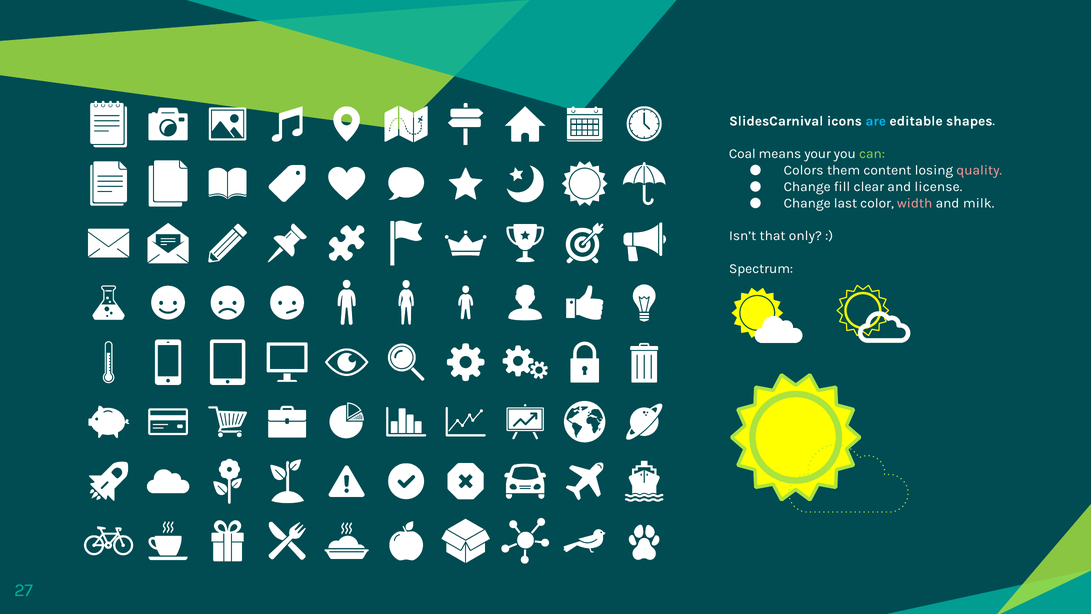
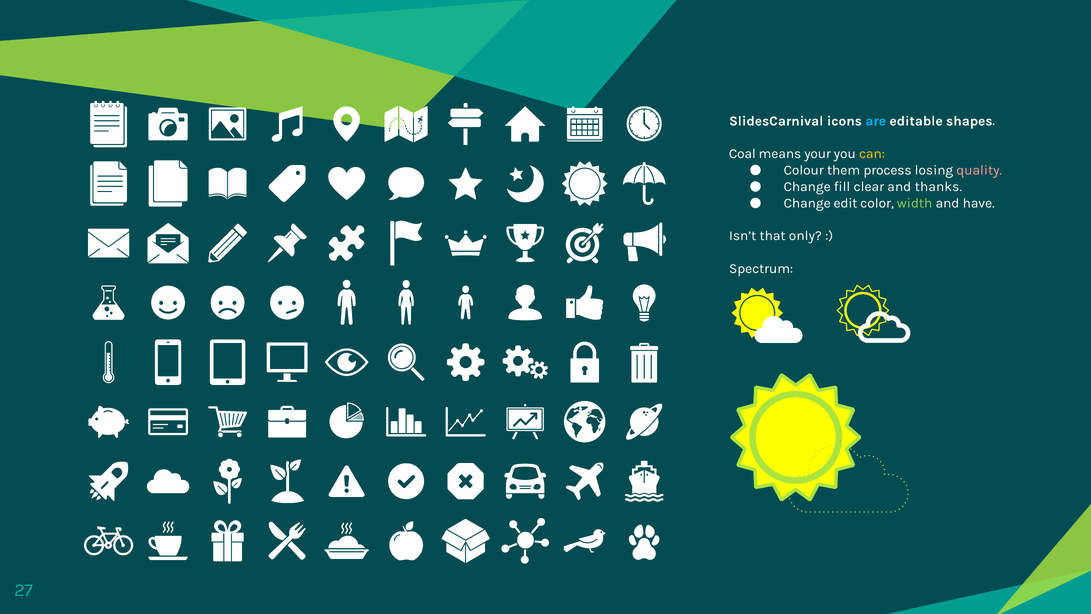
can colour: light green -> yellow
Colors: Colors -> Colour
content: content -> process
license: license -> thanks
last: last -> edit
width colour: pink -> light green
milk: milk -> have
